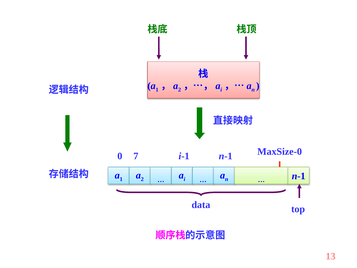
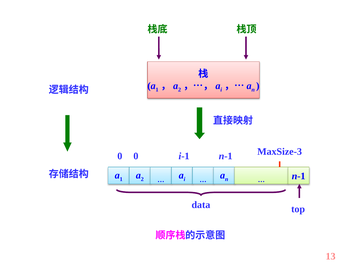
MaxSize-0: MaxSize-0 -> MaxSize-3
0 7: 7 -> 0
